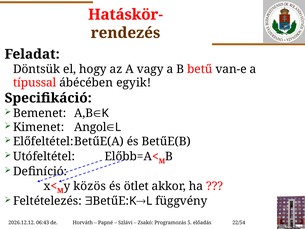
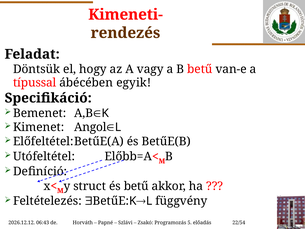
Hatáskör-: Hatáskör- -> Kimeneti-
közös: közös -> struct
és ötlet: ötlet -> betű
